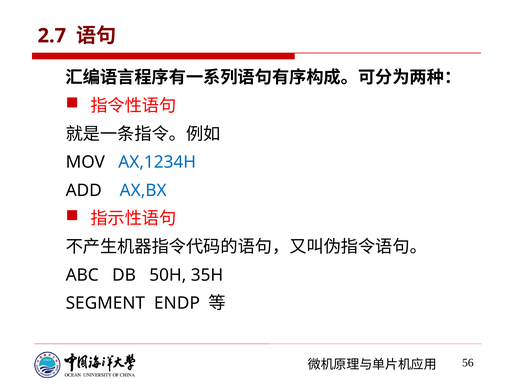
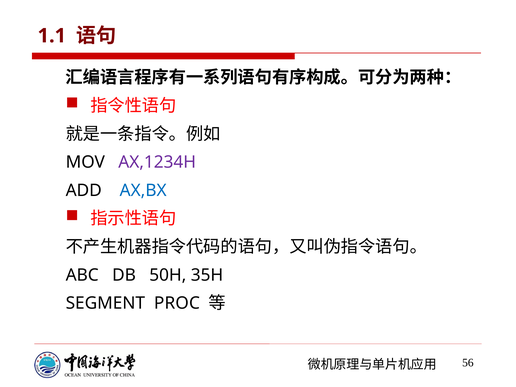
2.7: 2.7 -> 1.1
AX,1234H colour: blue -> purple
ENDP: ENDP -> PROC
